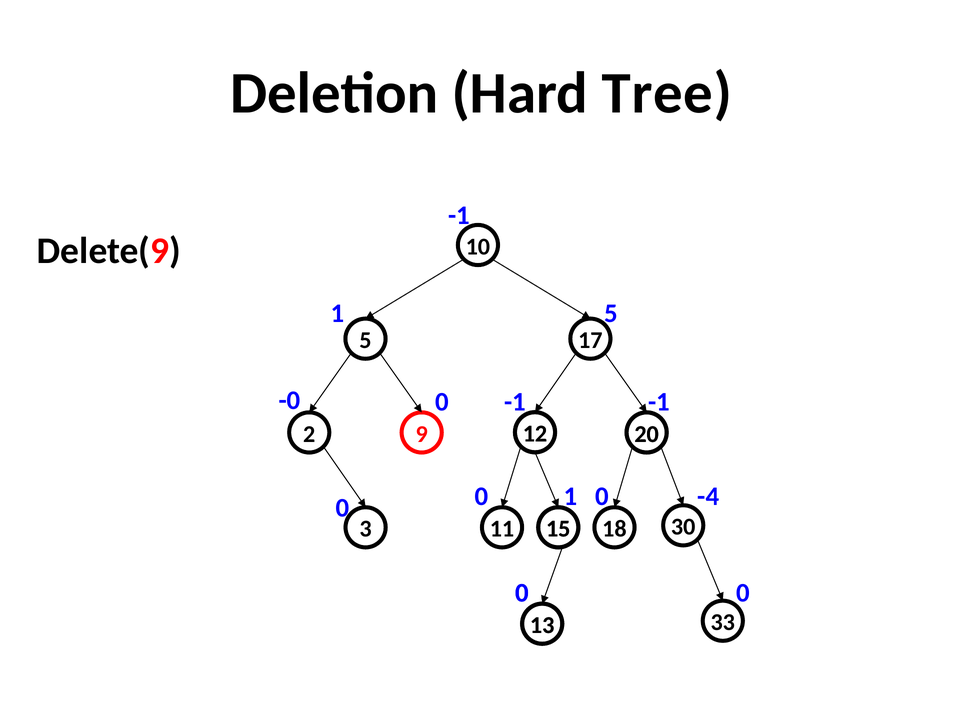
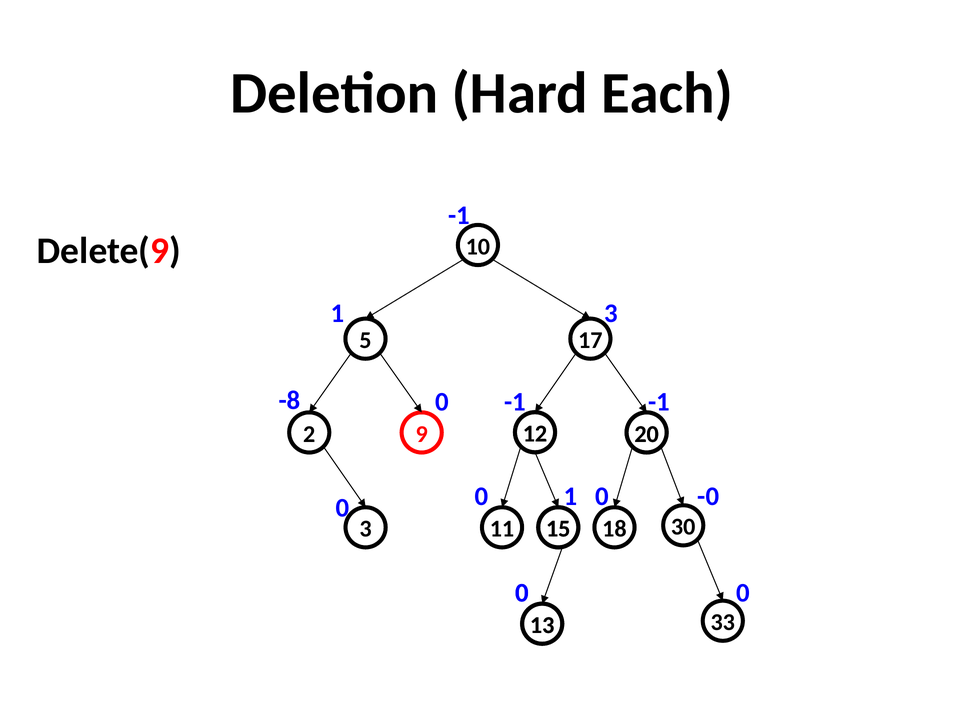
Tree: Tree -> Each
1 5: 5 -> 3
-0: -0 -> -8
-4: -4 -> -0
